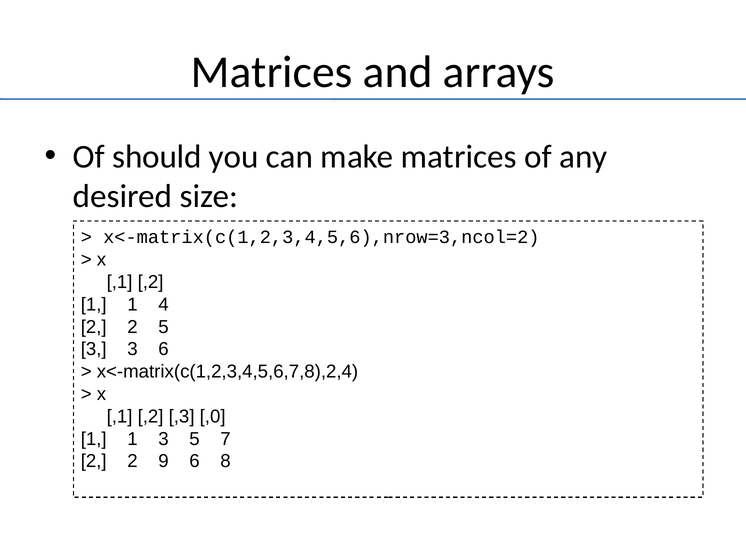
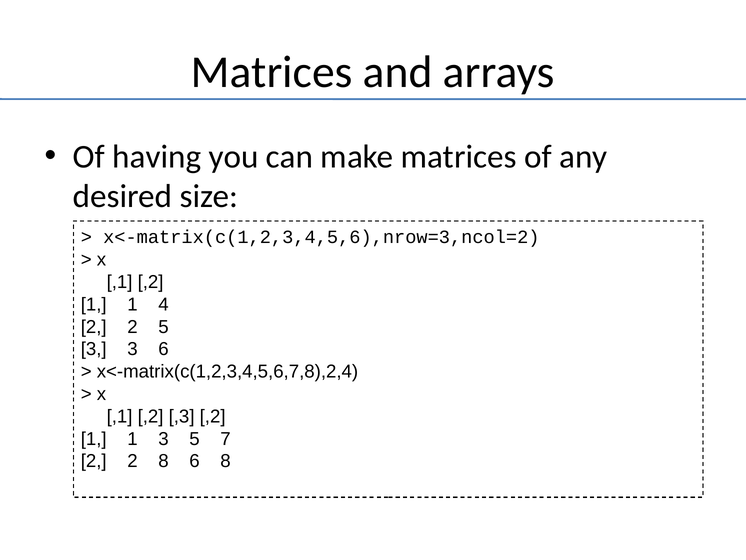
should: should -> having
,3 ,0: ,0 -> ,2
2 9: 9 -> 8
